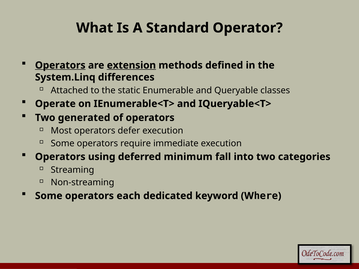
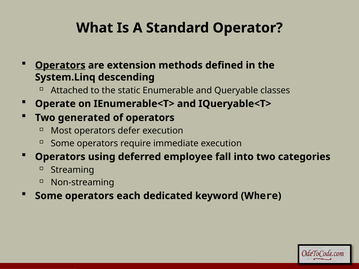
extension underline: present -> none
differences: differences -> descending
minimum: minimum -> employee
